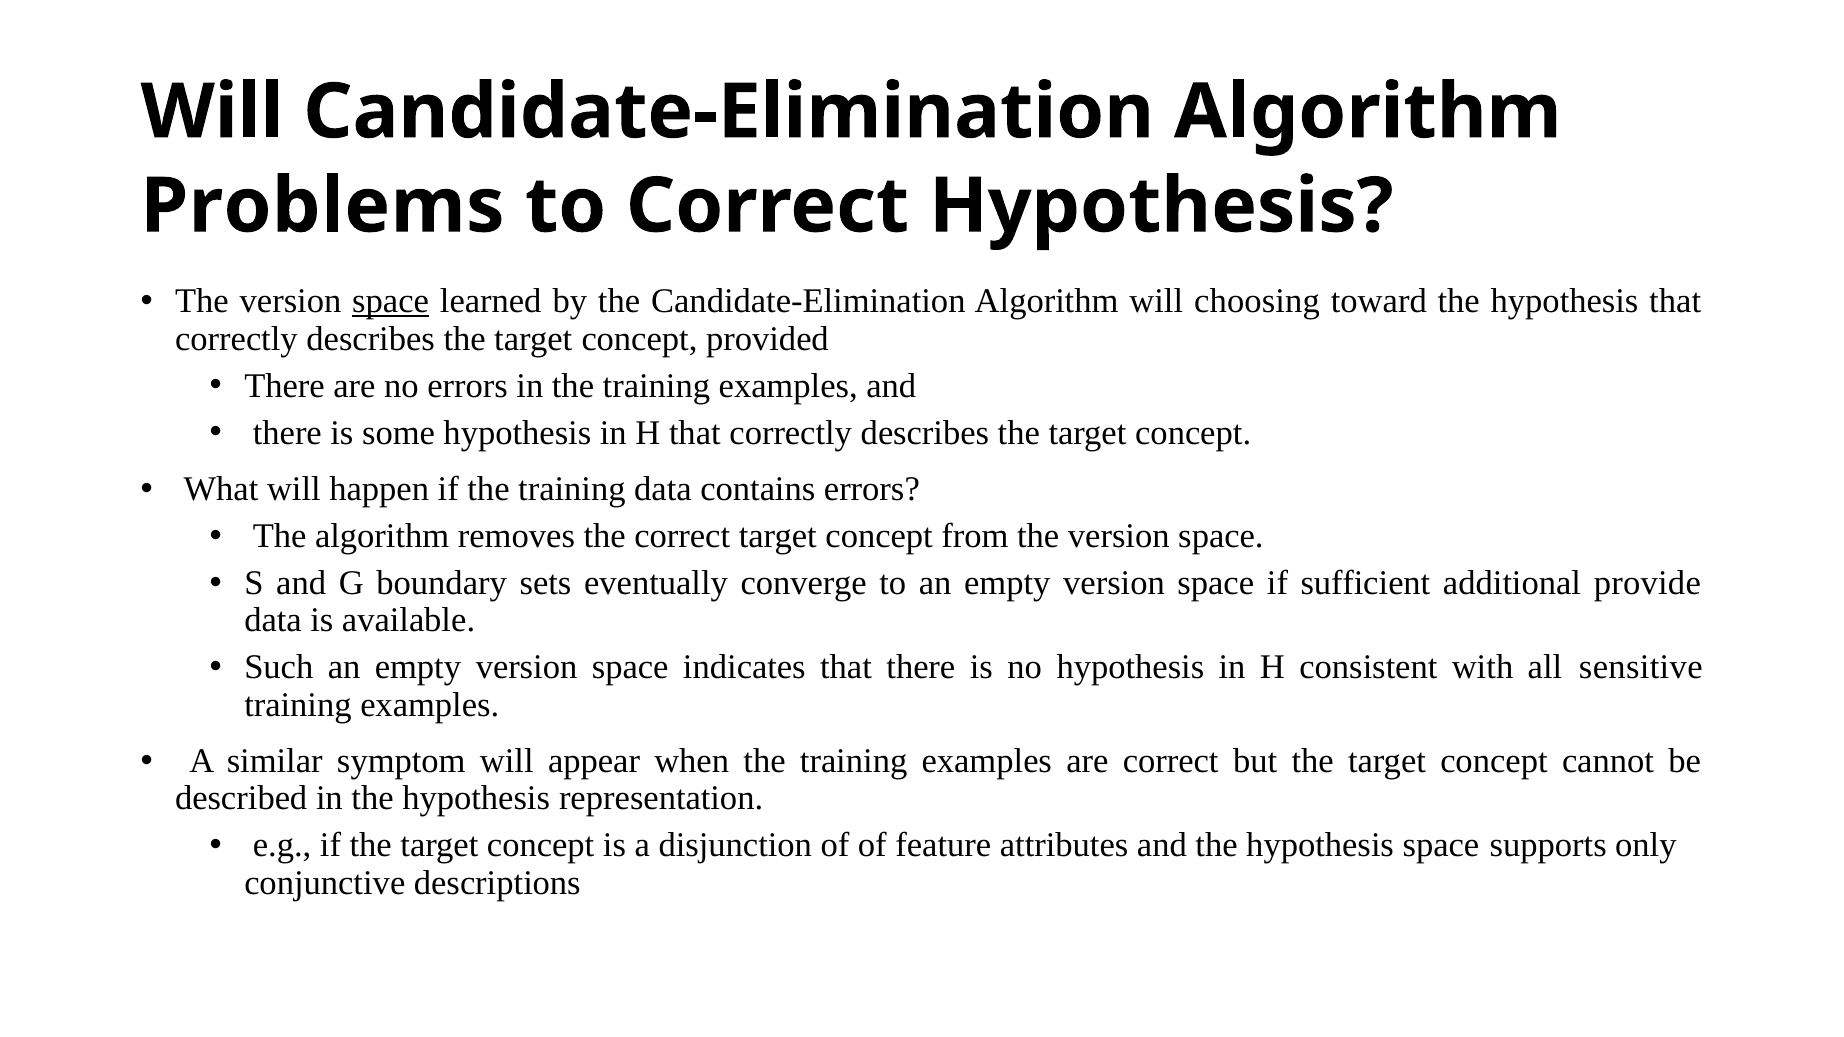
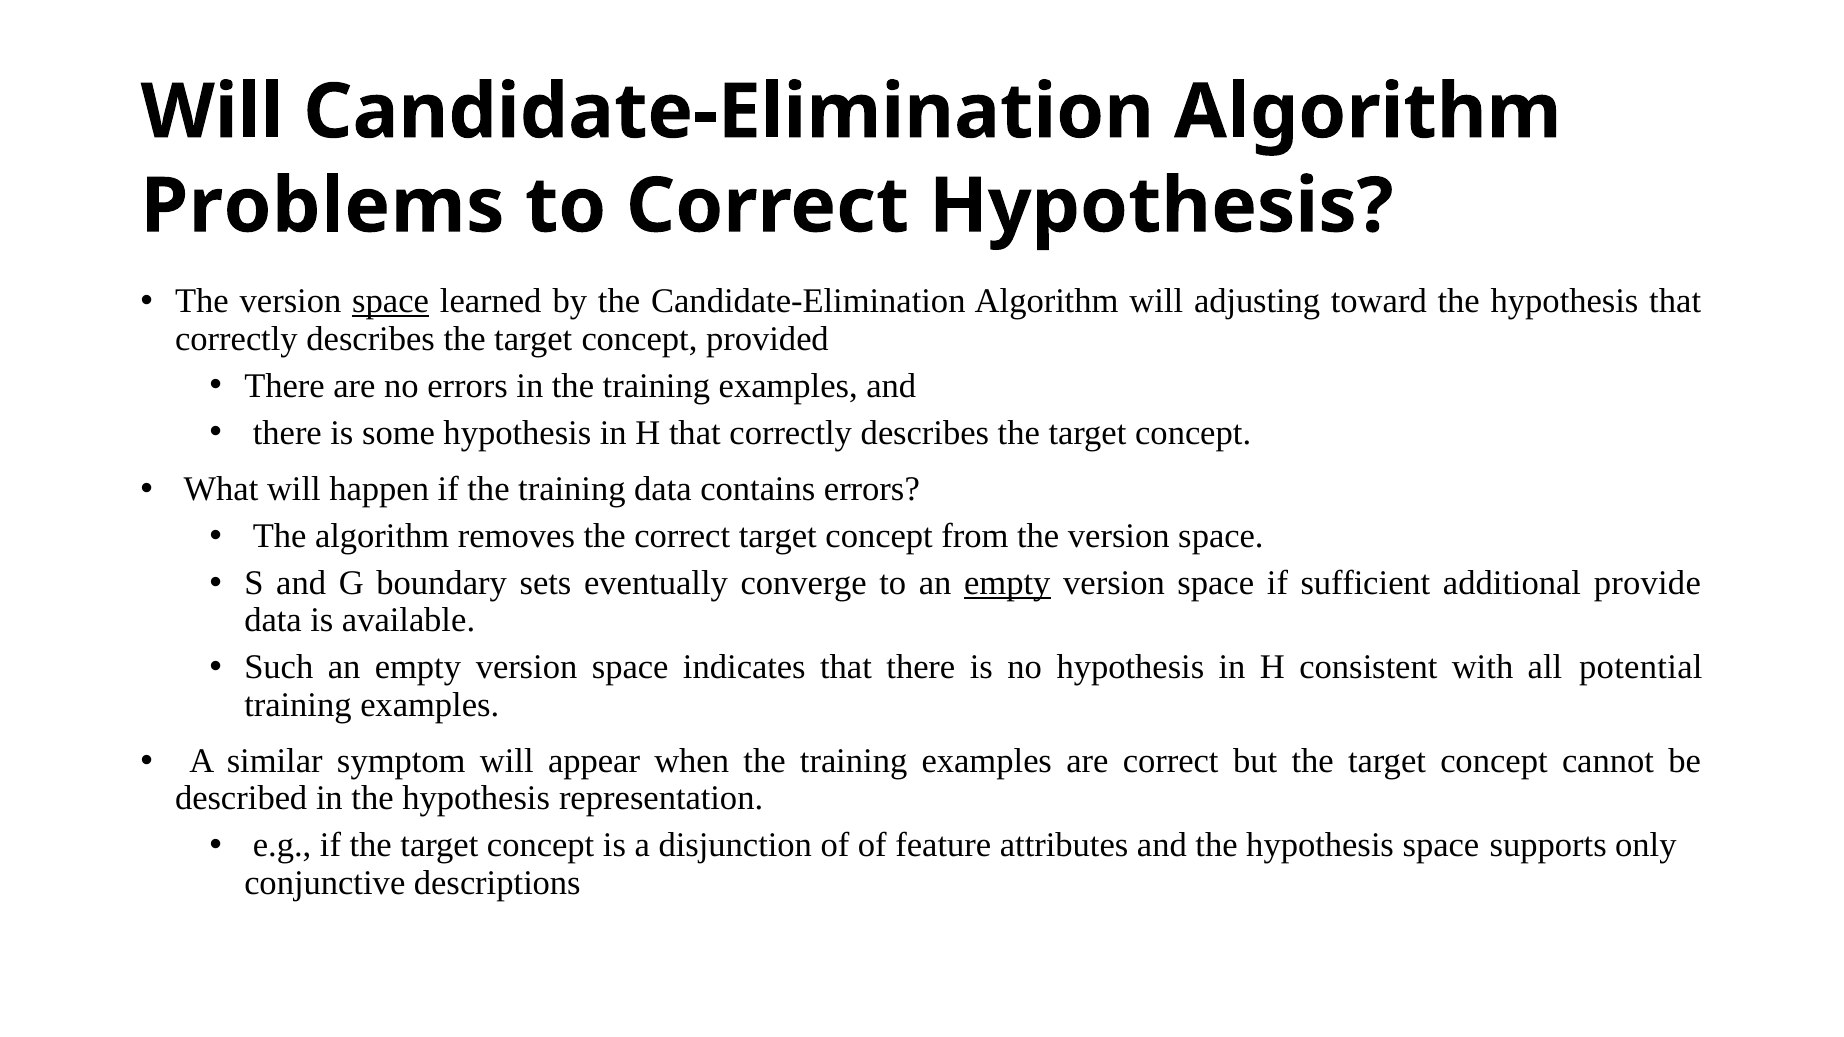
choosing: choosing -> adjusting
empty at (1007, 583) underline: none -> present
sensitive: sensitive -> potential
